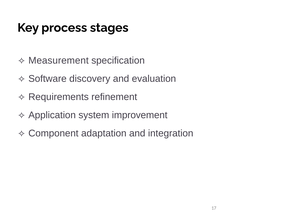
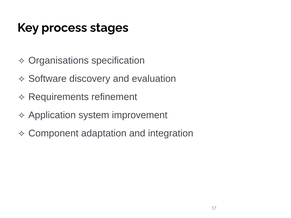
Measurement: Measurement -> Organisations
